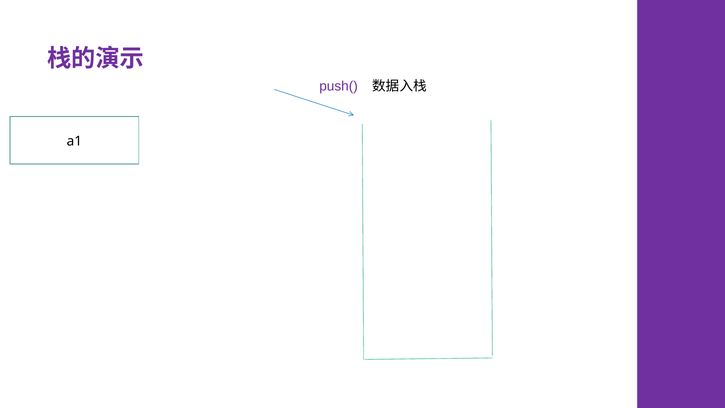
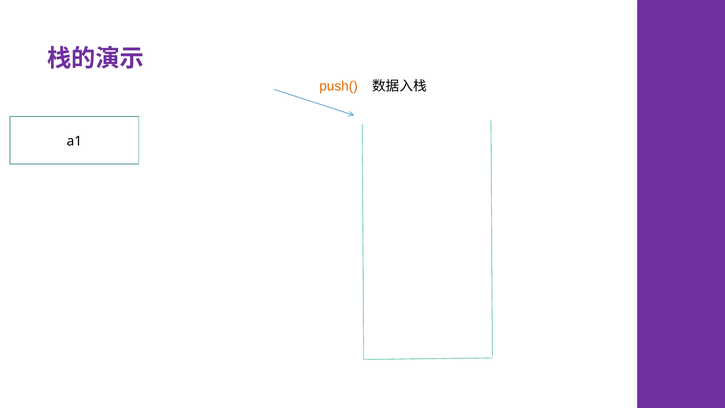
push( colour: purple -> orange
